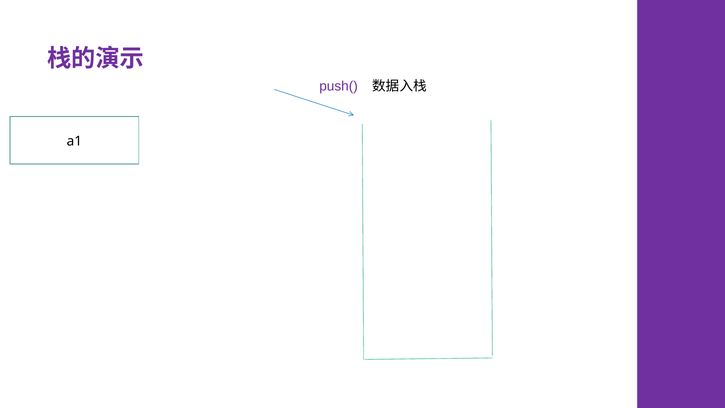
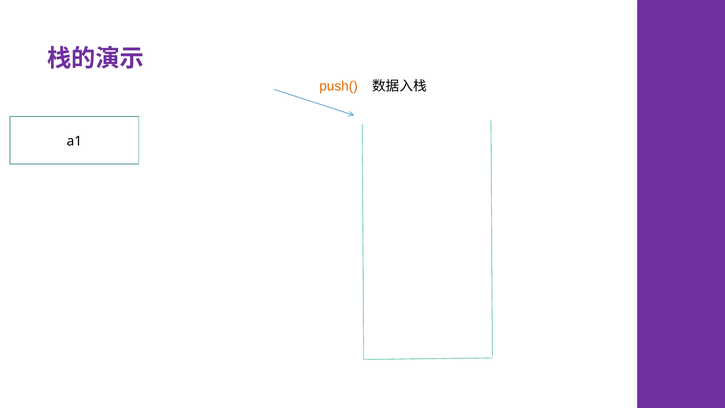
push( colour: purple -> orange
